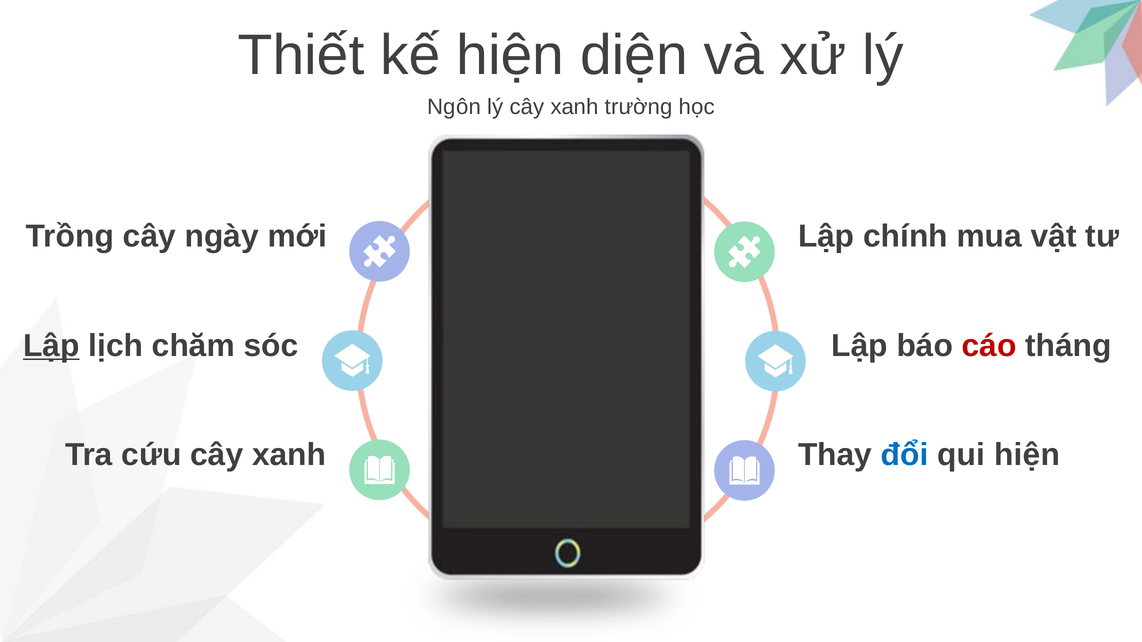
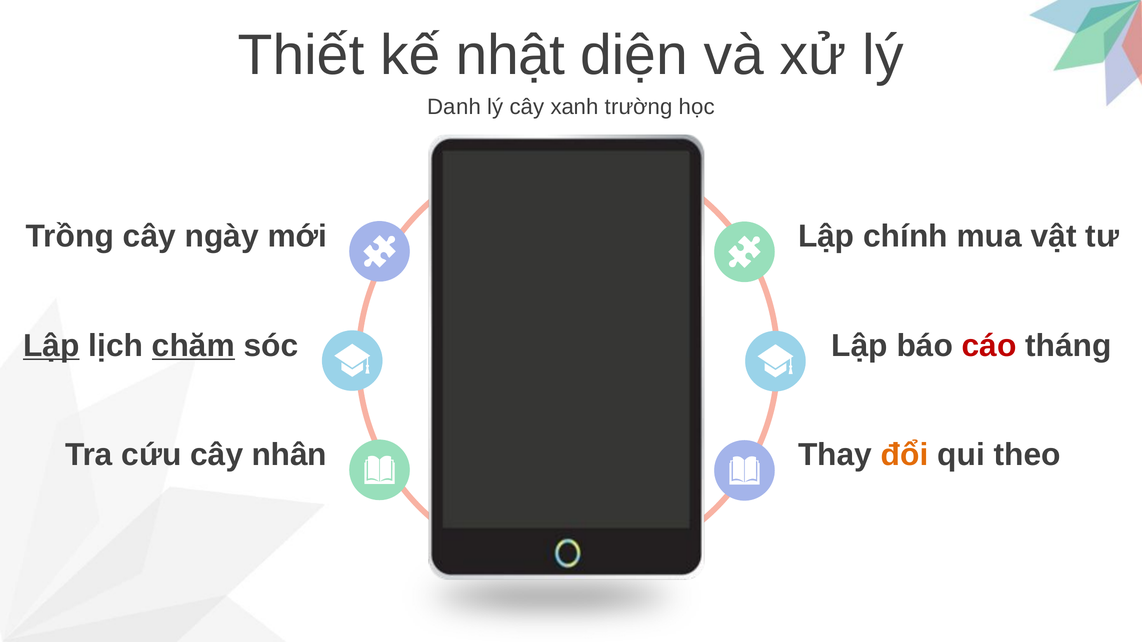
kế hiện: hiện -> nhật
Ngôn: Ngôn -> Danh
chăm underline: none -> present
cứu cây xanh: xanh -> nhân
đổi colour: blue -> orange
qui hiện: hiện -> theo
